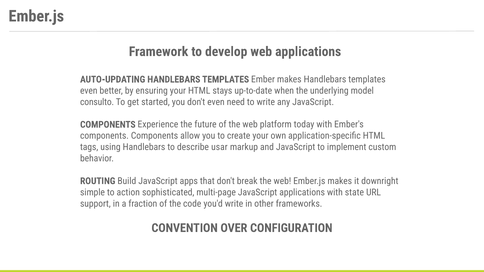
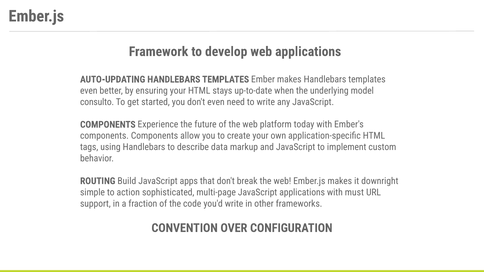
usar: usar -> data
state: state -> must
